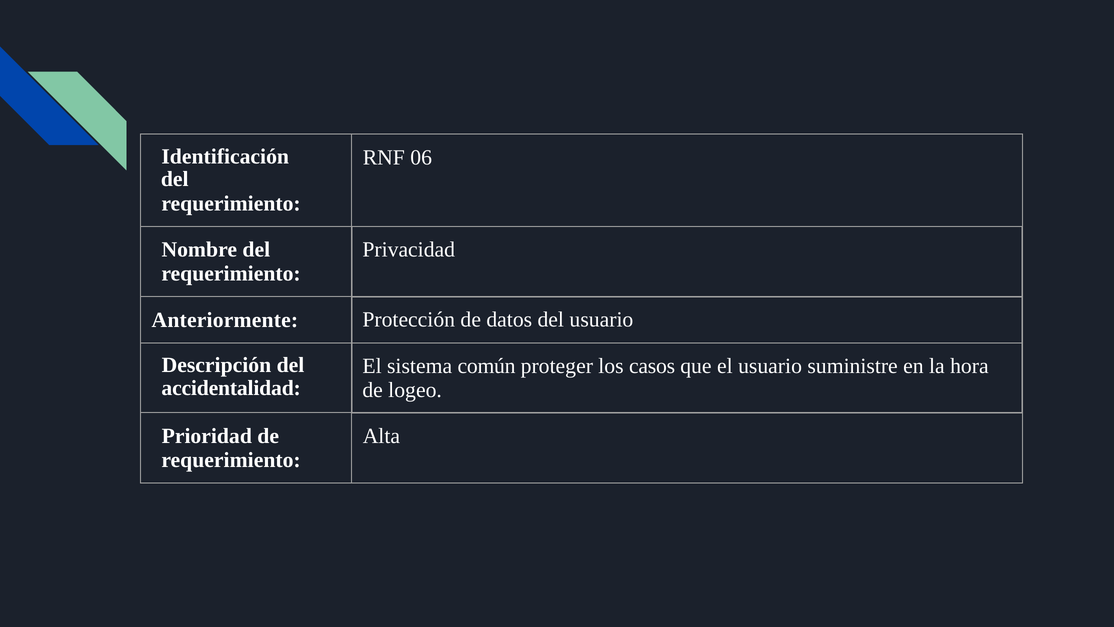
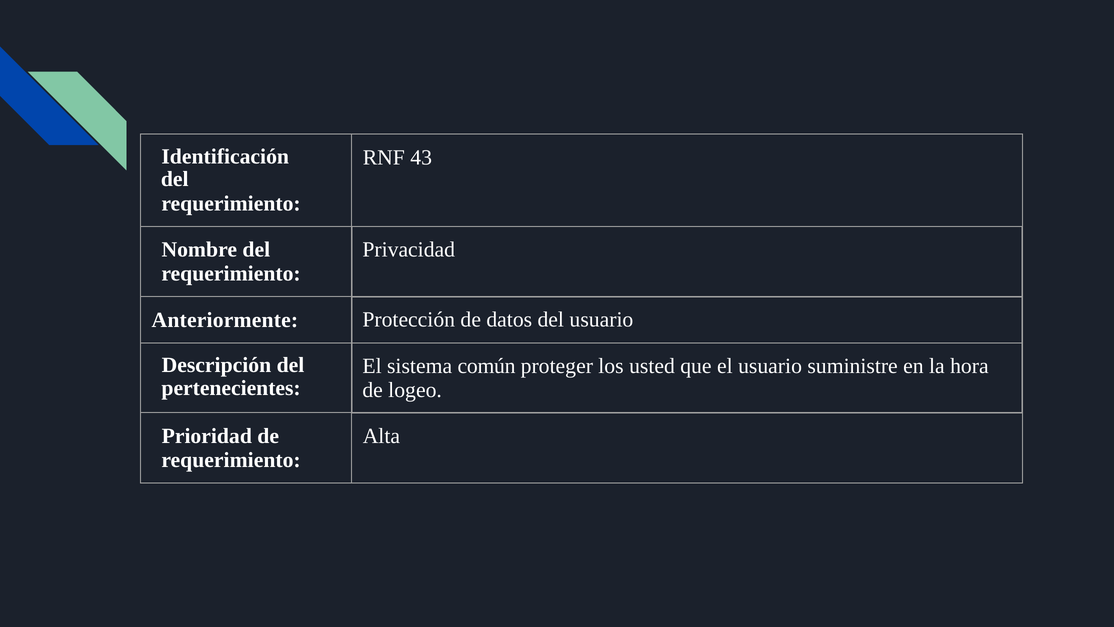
06: 06 -> 43
casos: casos -> usted
accidentalidad: accidentalidad -> pertenecientes
